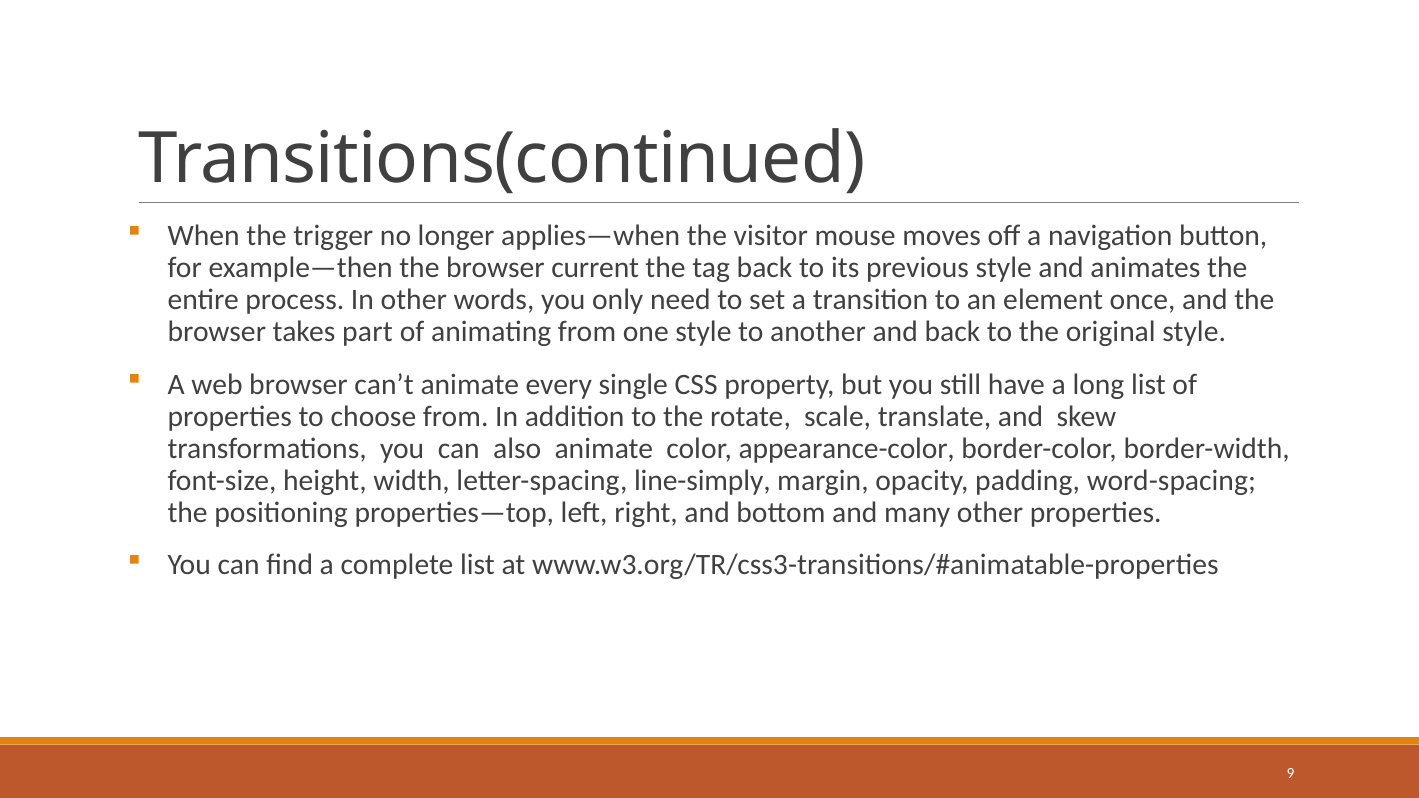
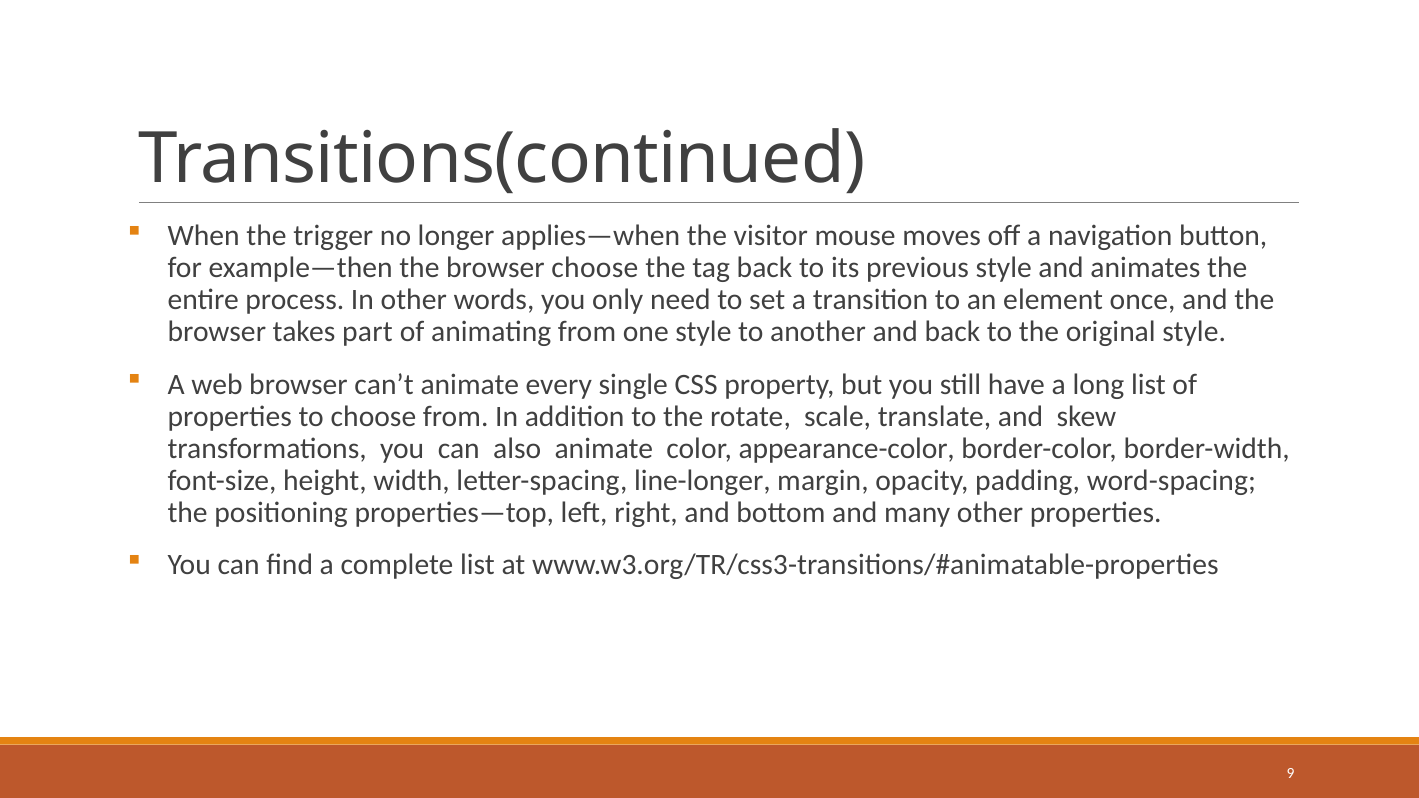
browser current: current -> choose
line-simply: line-simply -> line-longer
